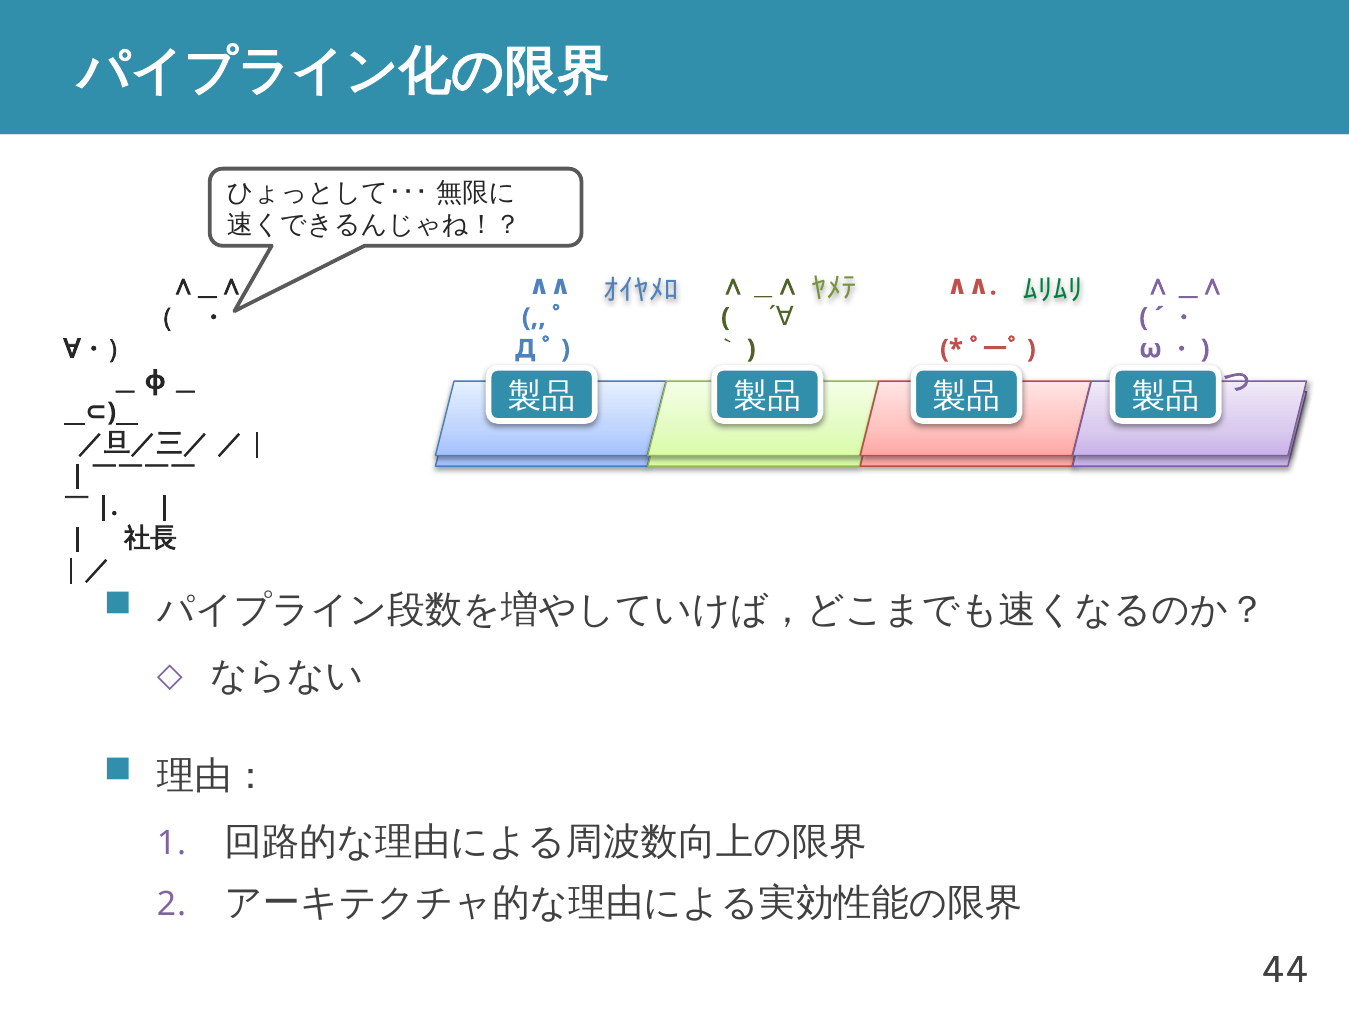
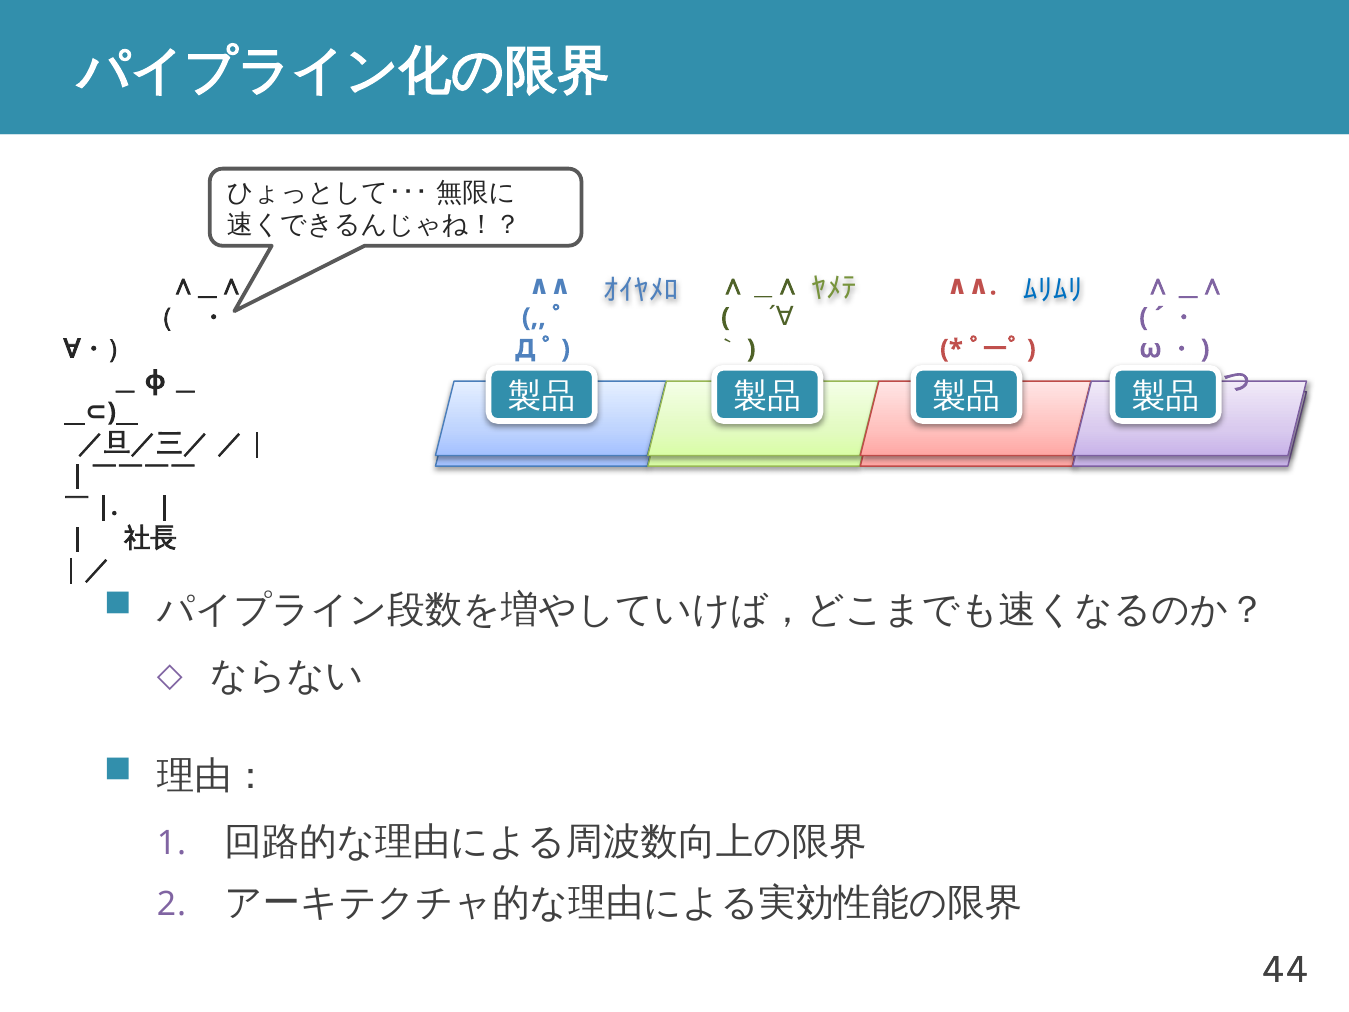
ﾑﾘﾑﾘ colour: green -> blue
